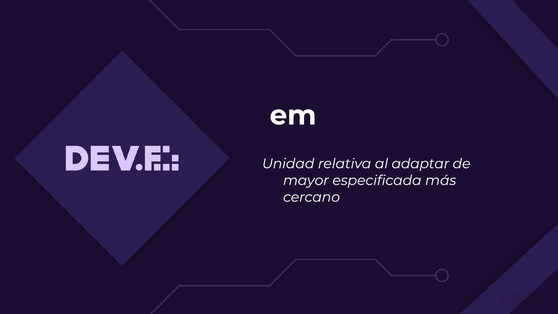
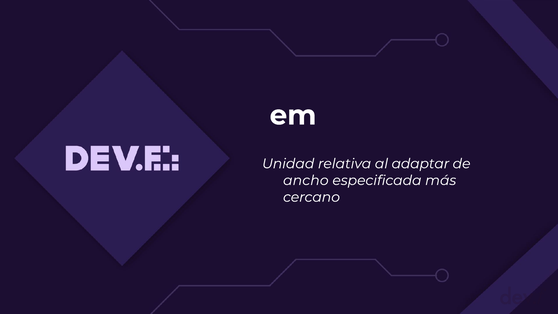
mayor: mayor -> ancho
